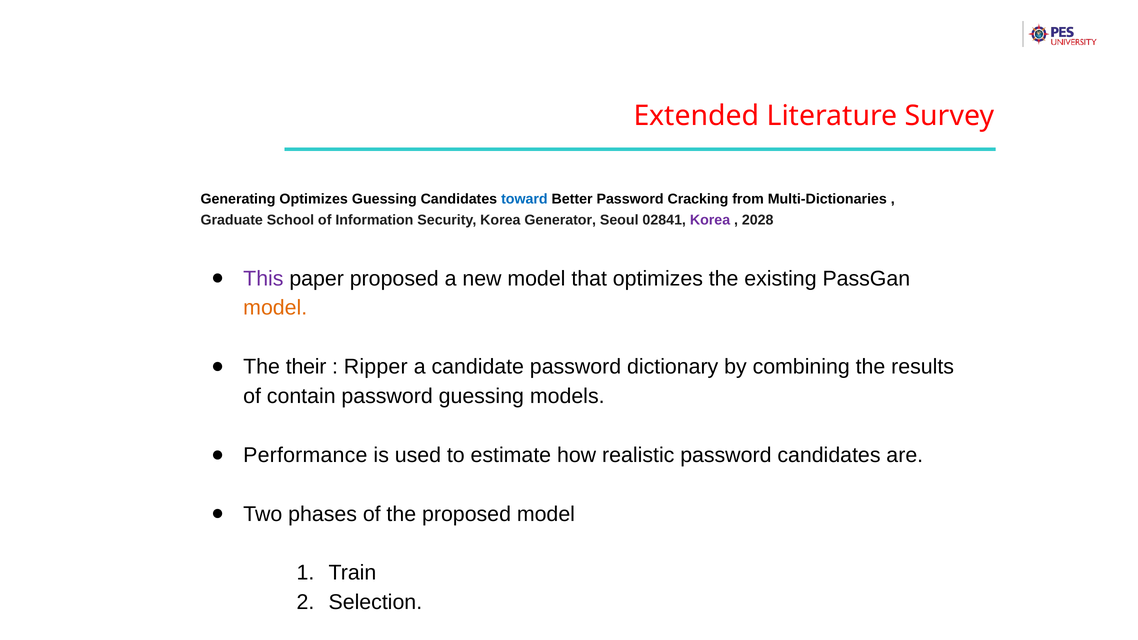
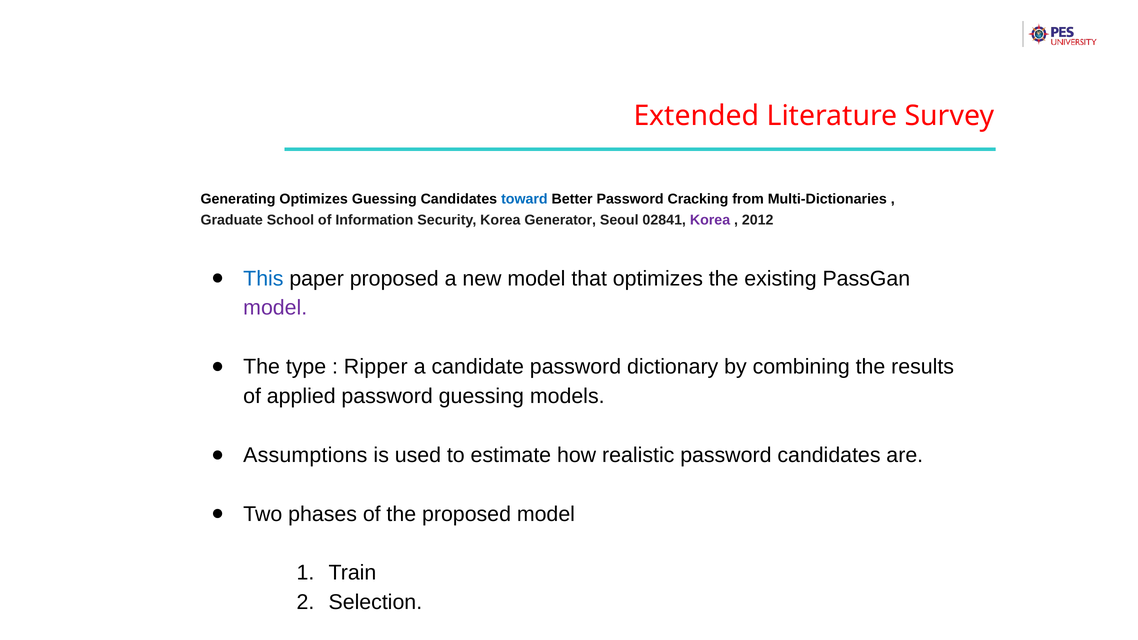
2028: 2028 -> 2012
This colour: purple -> blue
model at (275, 308) colour: orange -> purple
their: their -> type
contain: contain -> applied
Performance: Performance -> Assumptions
